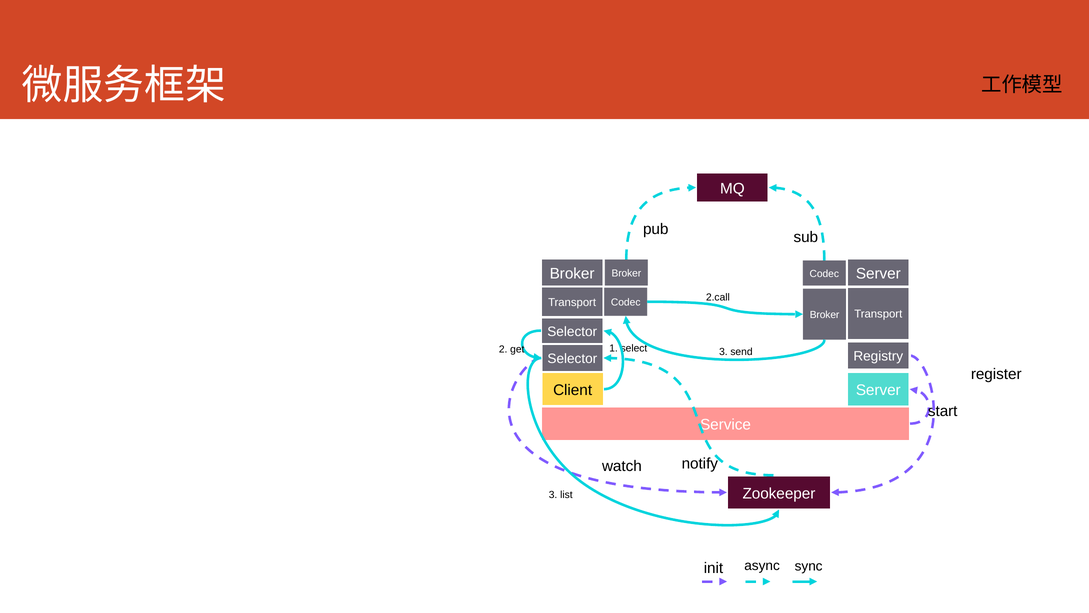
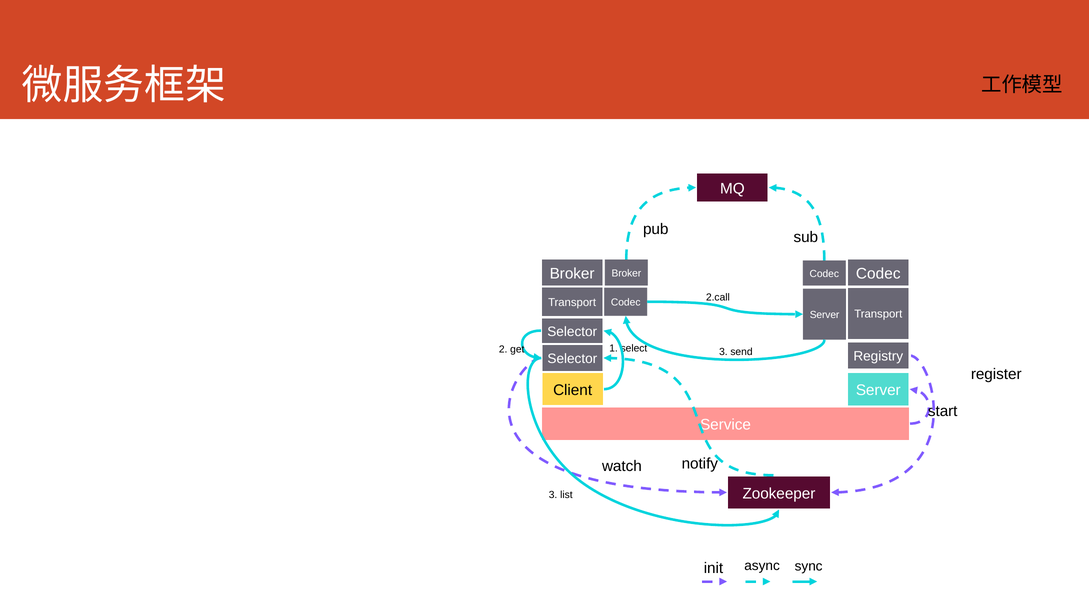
Server at (878, 273): Server -> Codec
Broker at (825, 315): Broker -> Server
